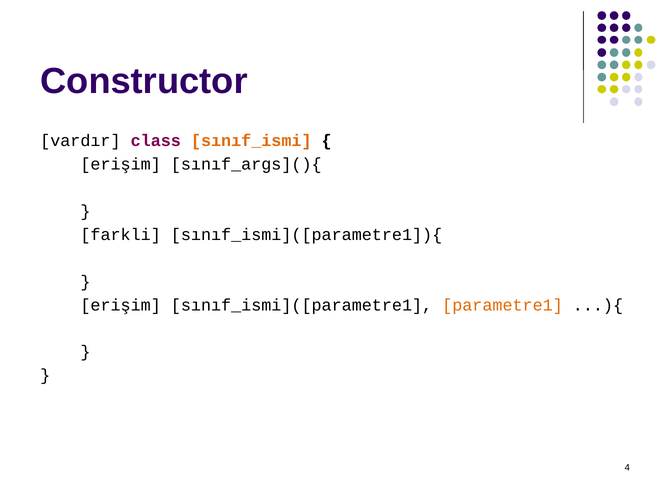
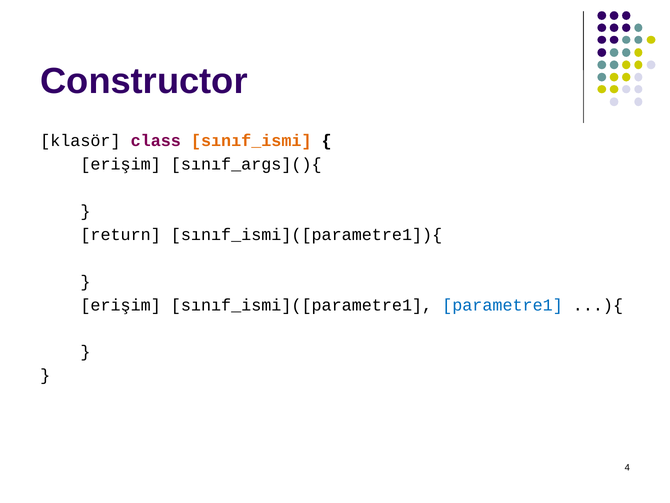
vardır: vardır -> klasör
farkli: farkli -> return
parametre1 colour: orange -> blue
